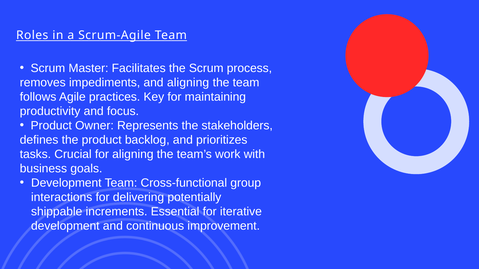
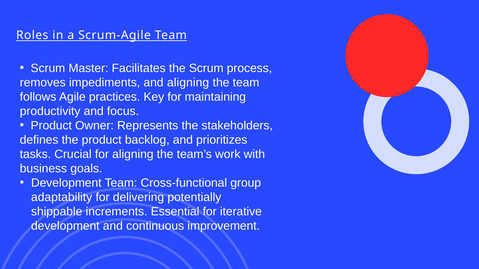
interactions: interactions -> adaptability
